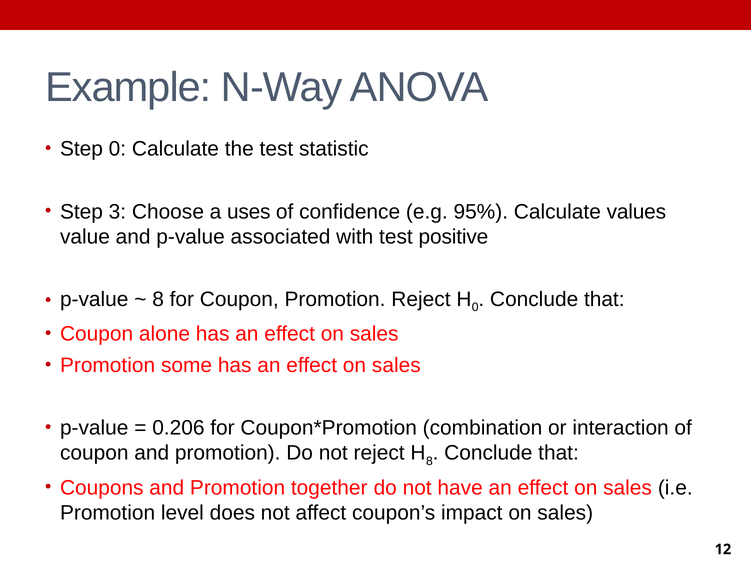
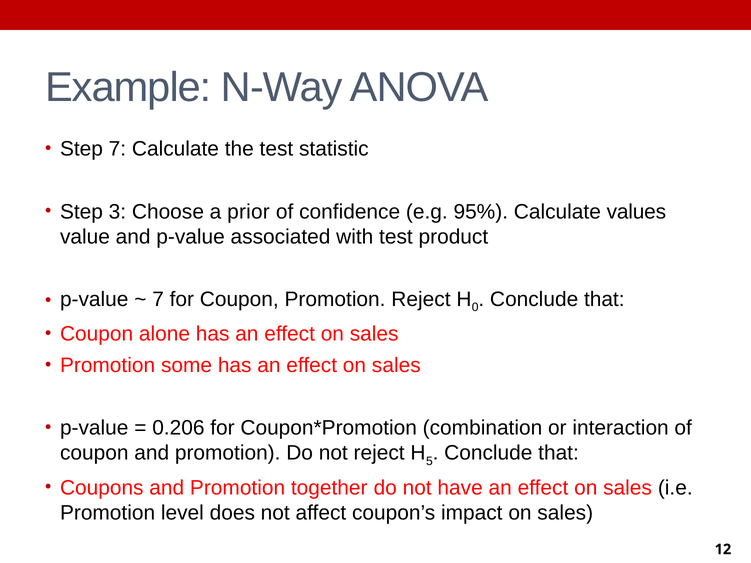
Step 0: 0 -> 7
uses: uses -> prior
positive: positive -> product
8 at (158, 299): 8 -> 7
8 at (429, 461): 8 -> 5
